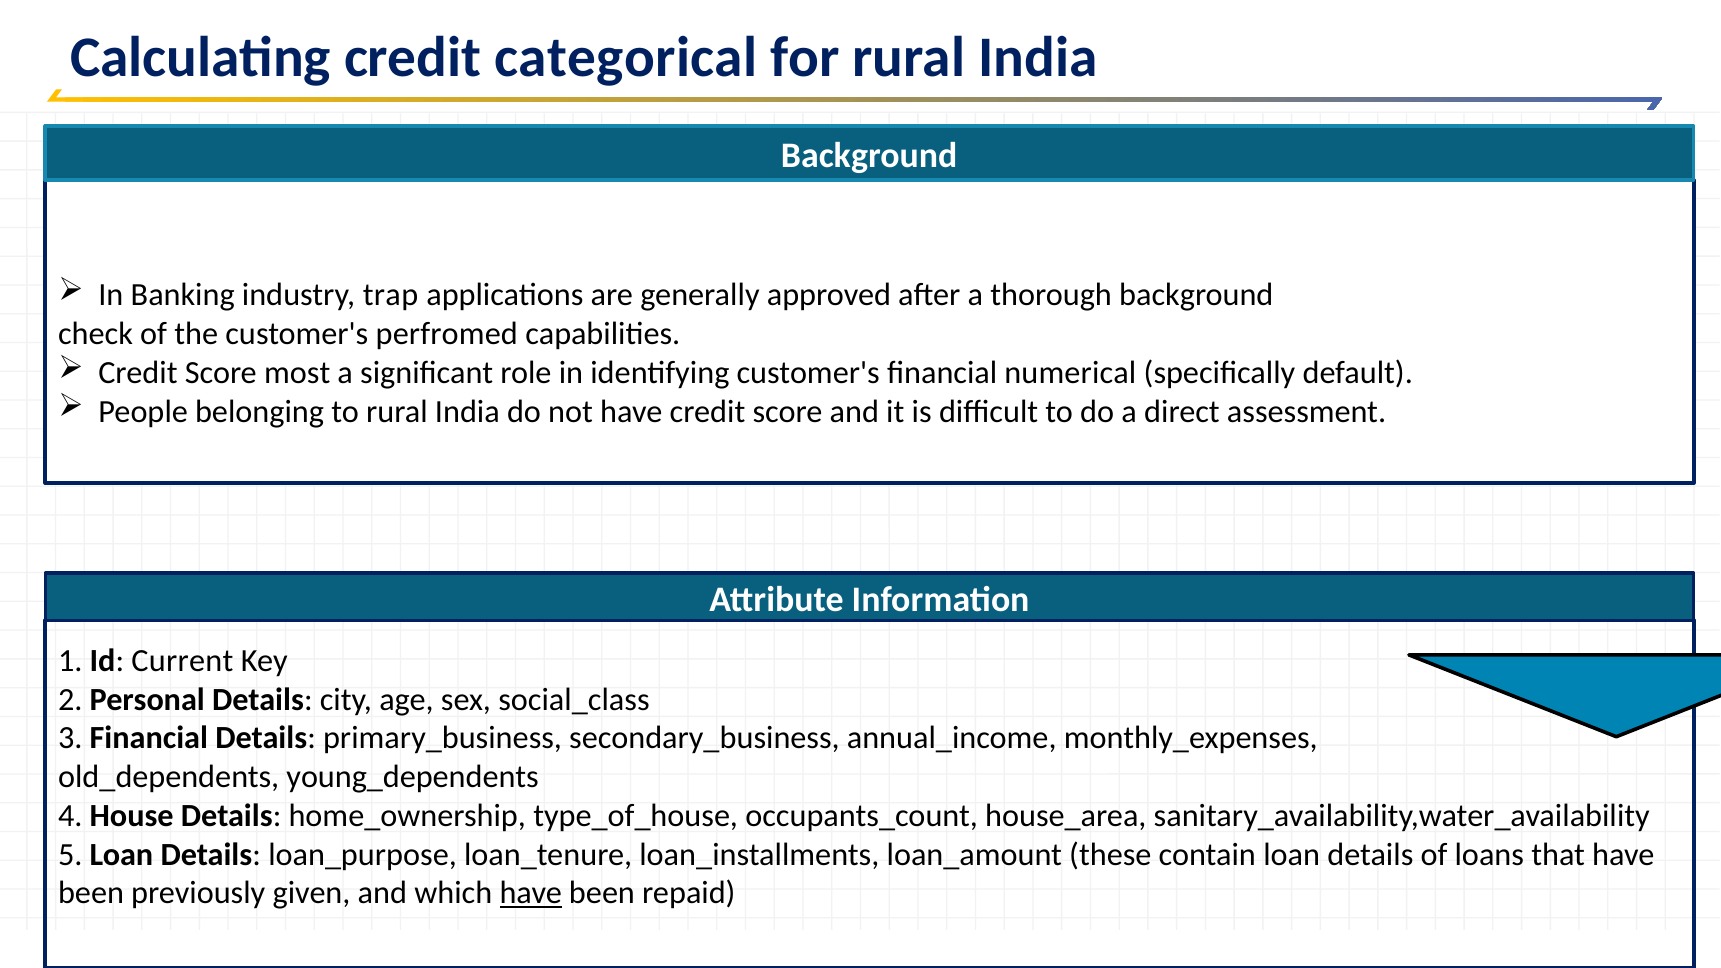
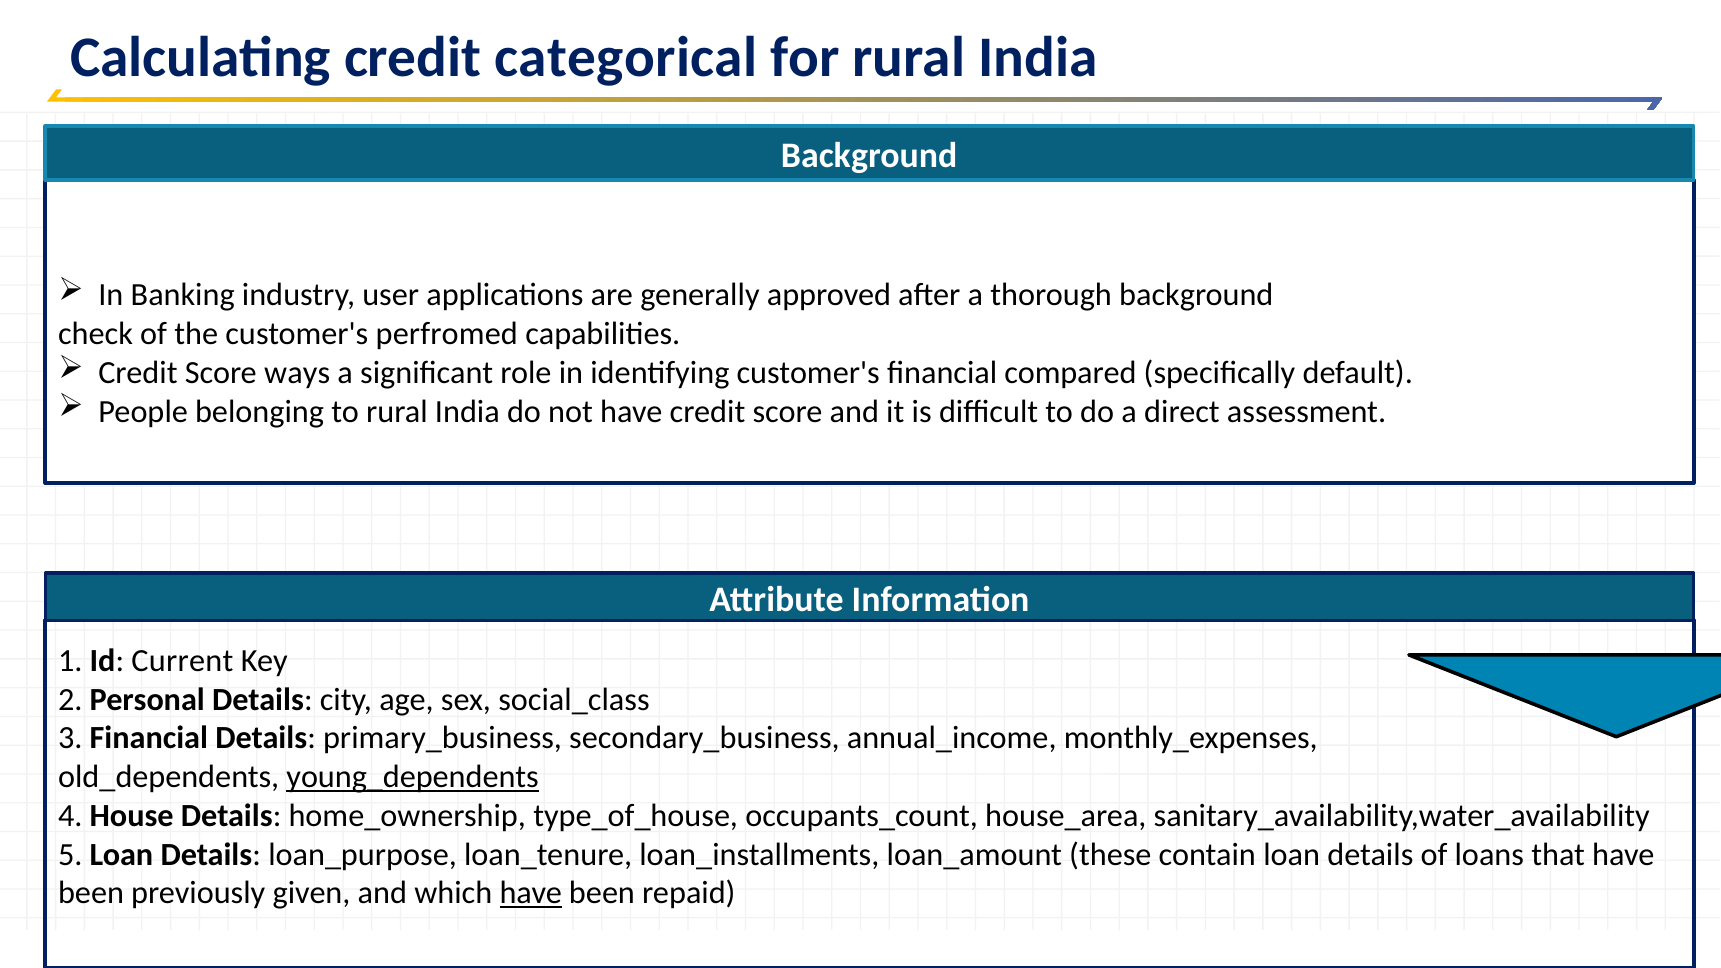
trap: trap -> user
most: most -> ways
numerical: numerical -> compared
young_dependents underline: none -> present
